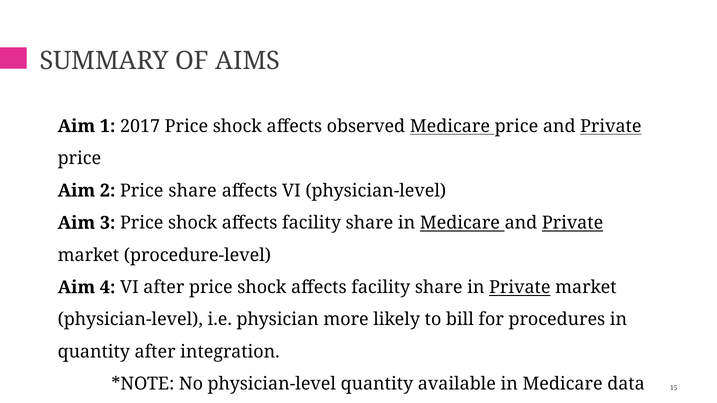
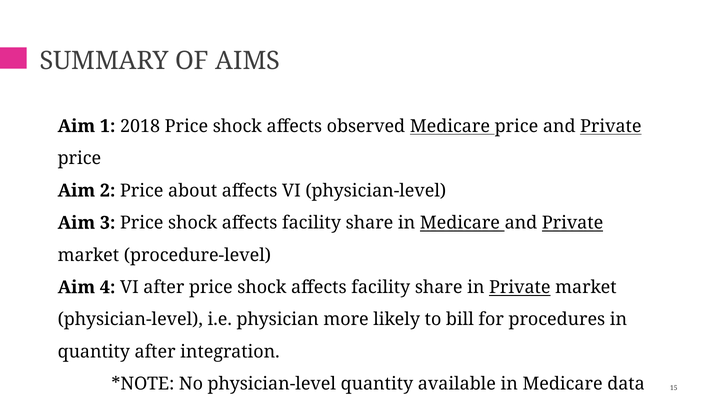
2017: 2017 -> 2018
Price share: share -> about
